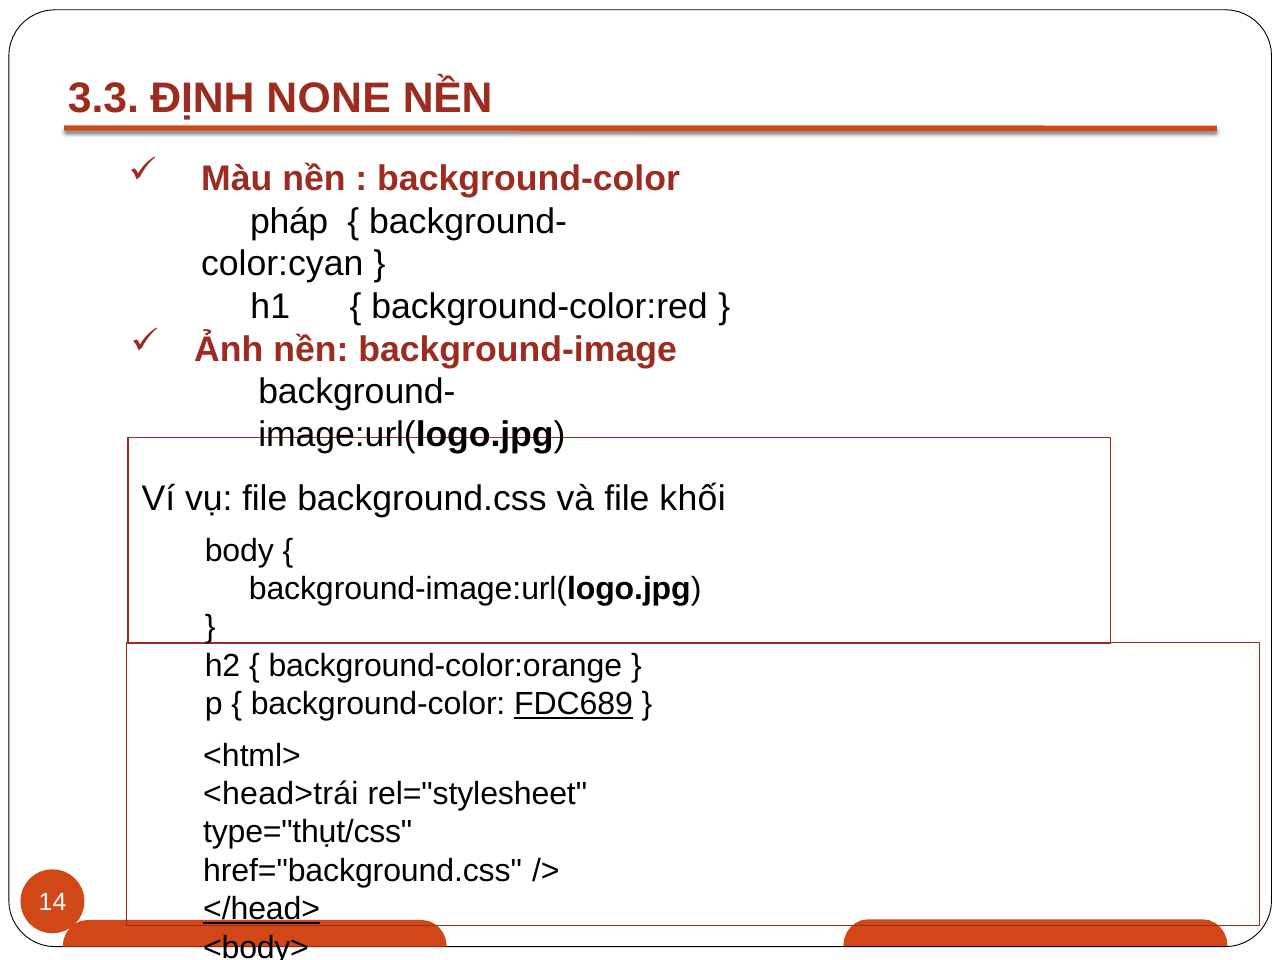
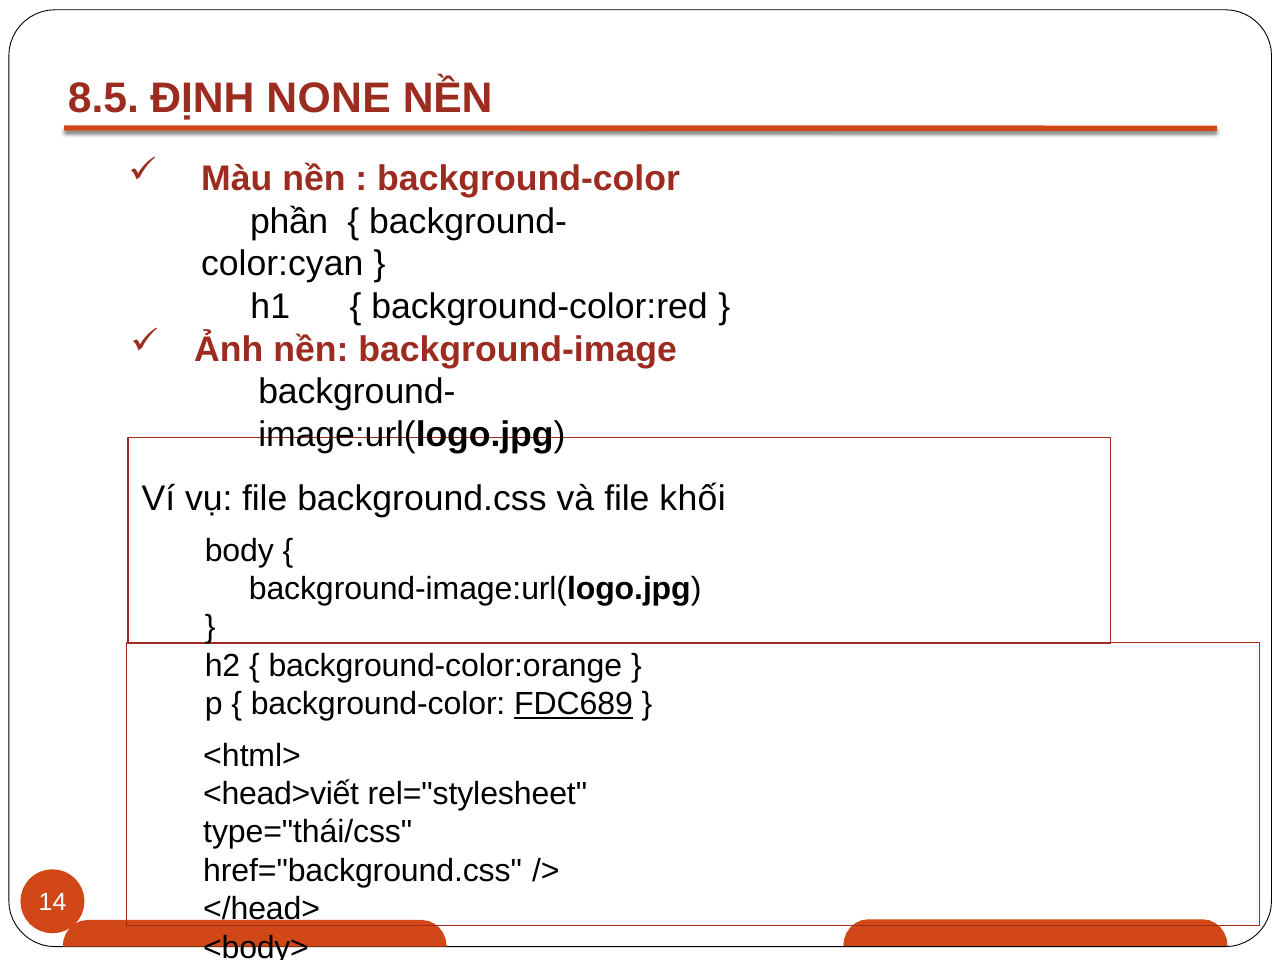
3.3: 3.3 -> 8.5
pháp: pháp -> phần
<head>trái: <head>trái -> <head>viết
type="thụt/css: type="thụt/css -> type="thái/css
</head> underline: present -> none
